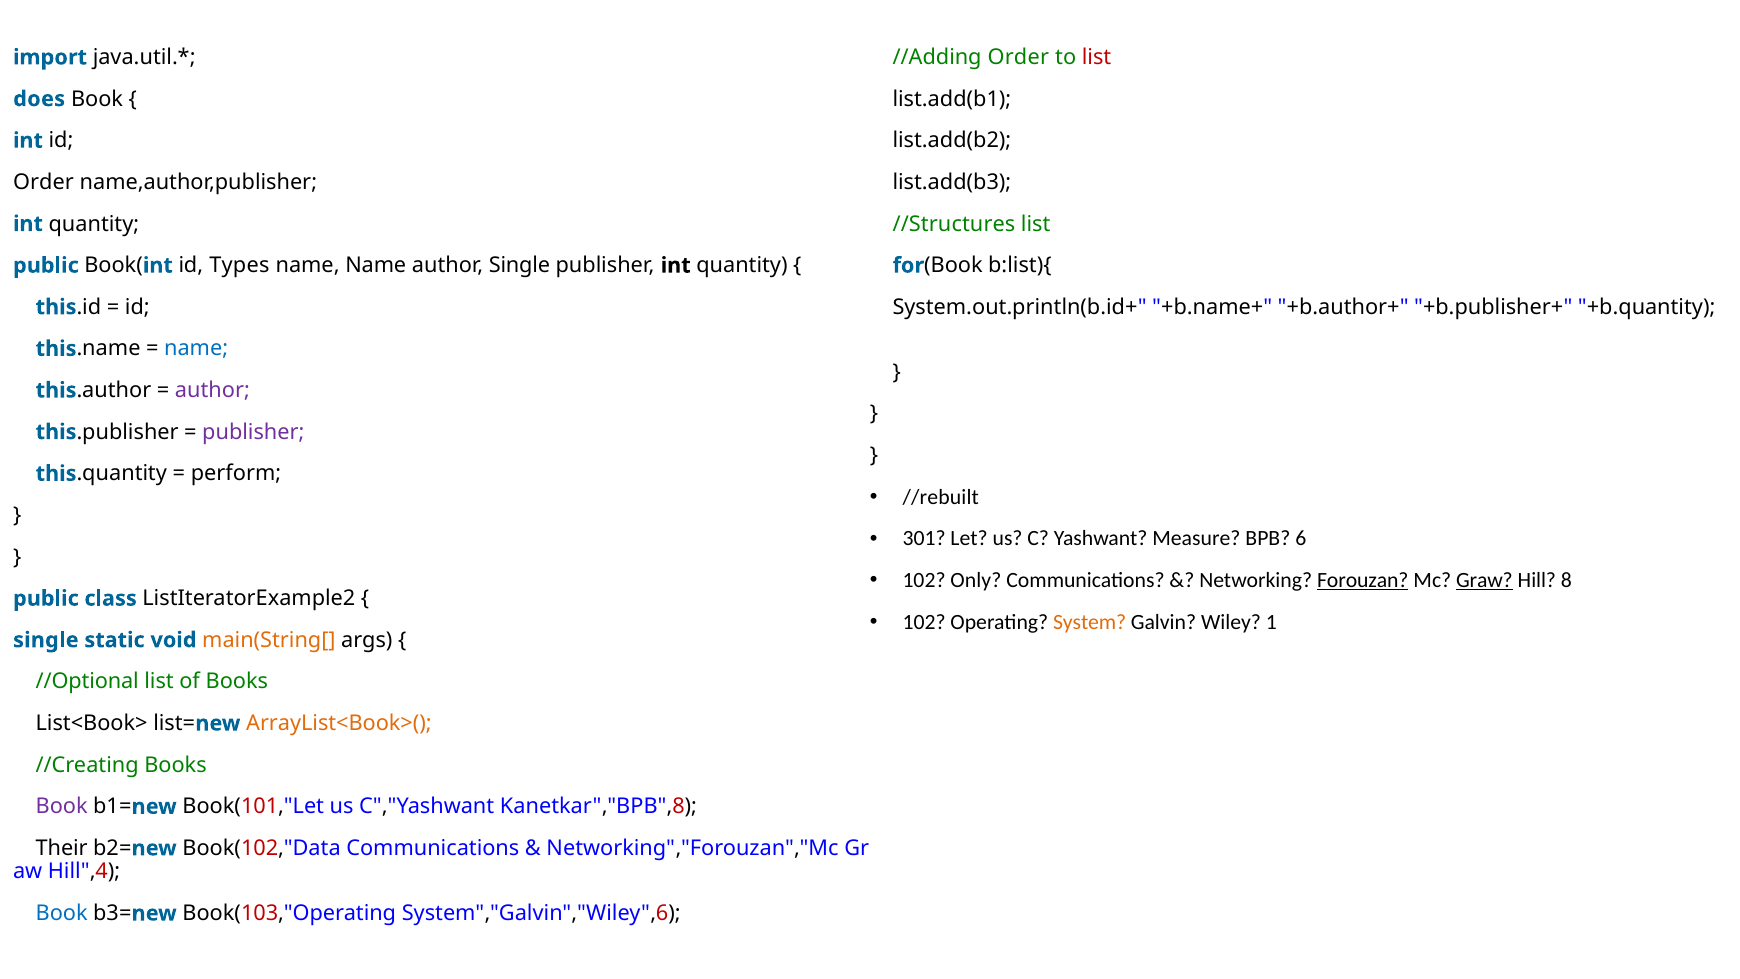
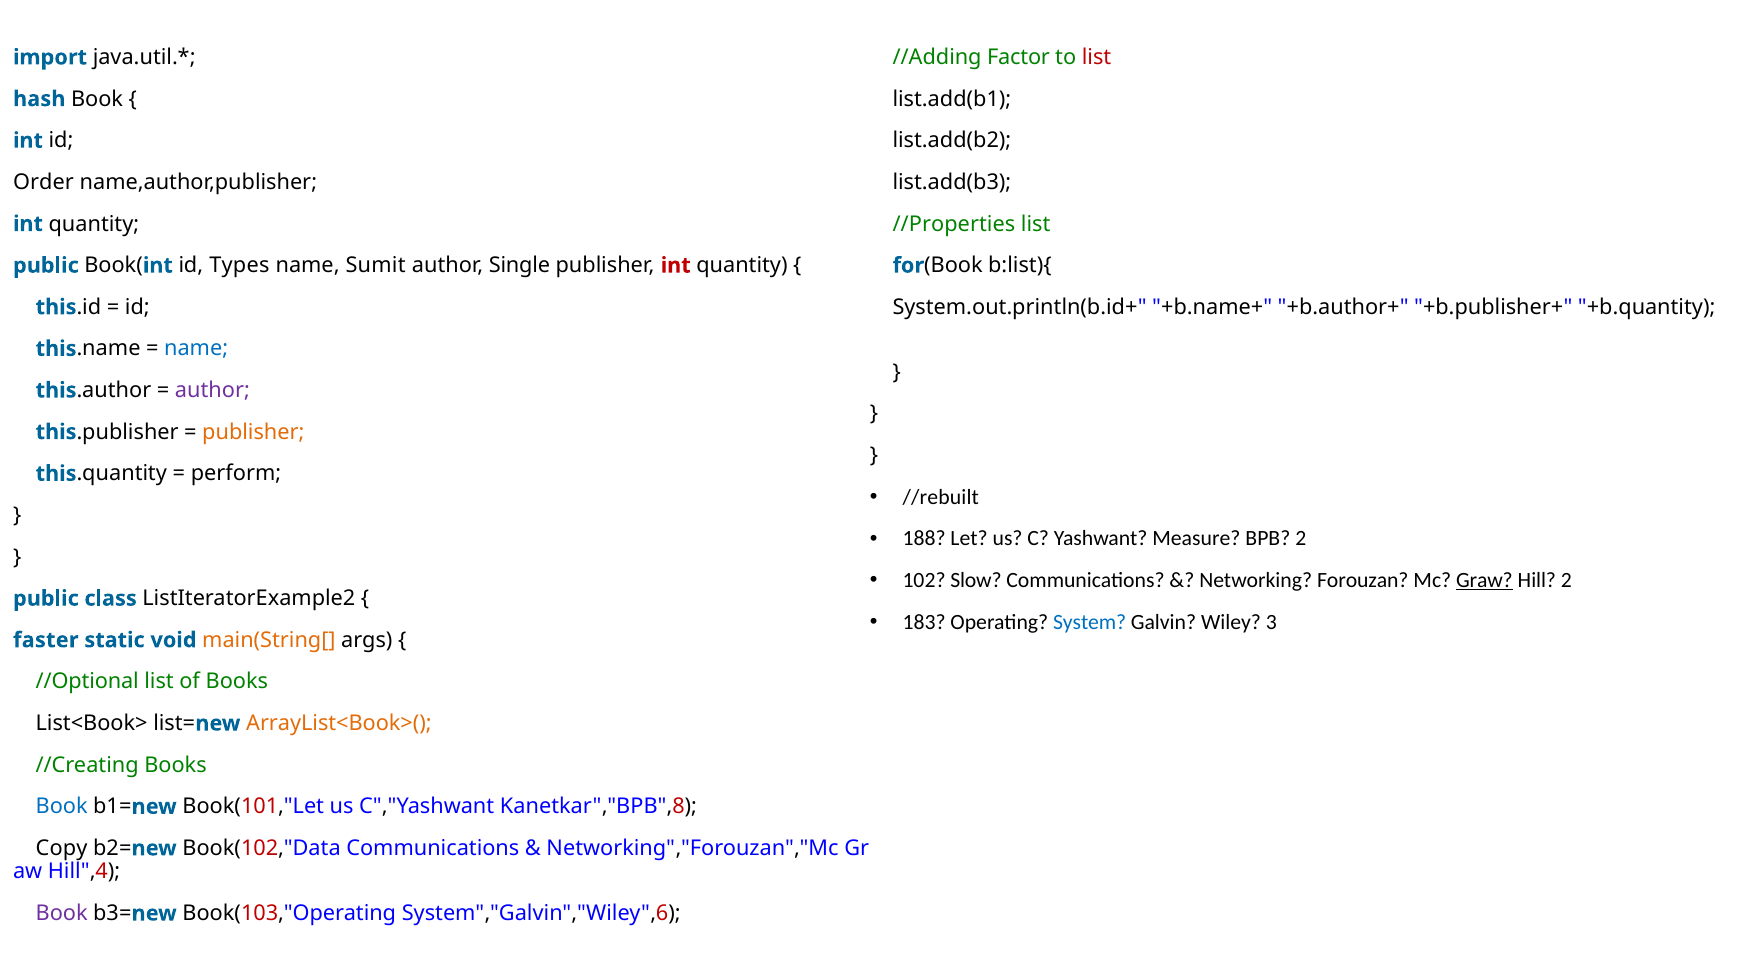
//Adding Order: Order -> Factor
does: does -> hash
//Structures: //Structures -> //Properties
name Name: Name -> Sumit
int at (676, 265) colour: black -> red
publisher at (253, 432) colour: purple -> orange
301: 301 -> 188
BPB 6: 6 -> 2
Only: Only -> Slow
Forouzan underline: present -> none
Hill 8: 8 -> 2
102 at (924, 622): 102 -> 183
System colour: orange -> blue
1: 1 -> 3
single at (46, 640): single -> faster
Book at (62, 806) colour: purple -> blue
Their: Their -> Copy
Book at (62, 913) colour: blue -> purple
